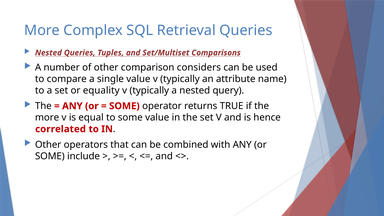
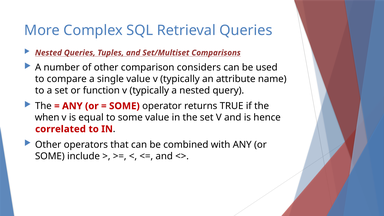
equality: equality -> function
more at (47, 118): more -> when
